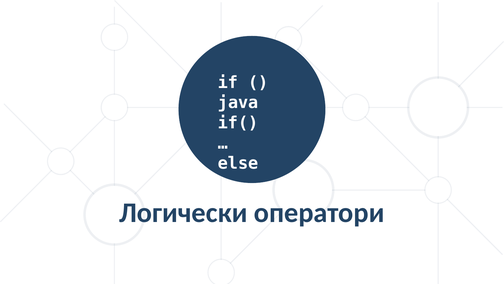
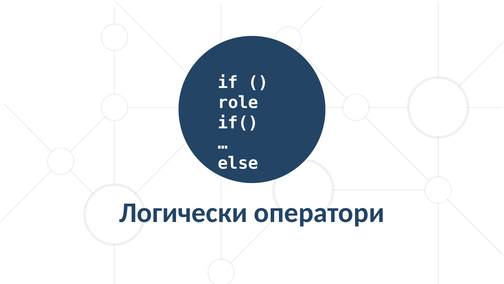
java: java -> role
